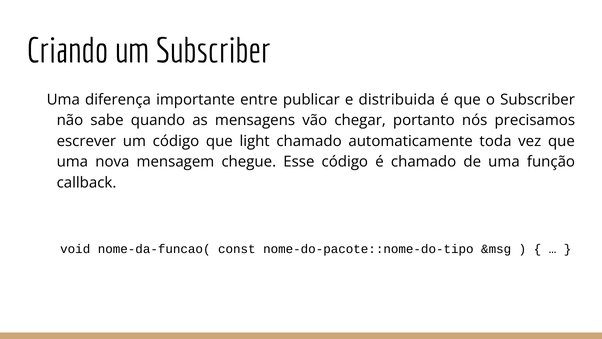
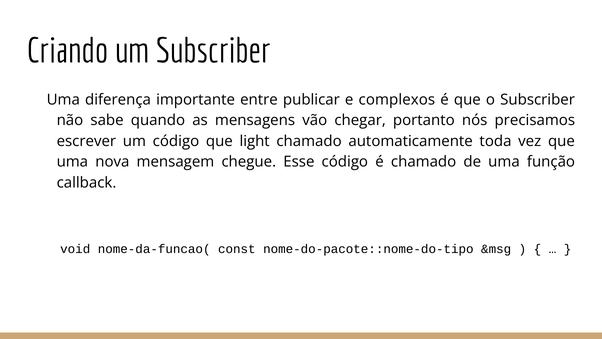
distribuida: distribuida -> complexos
